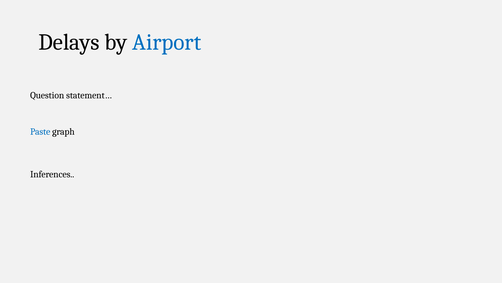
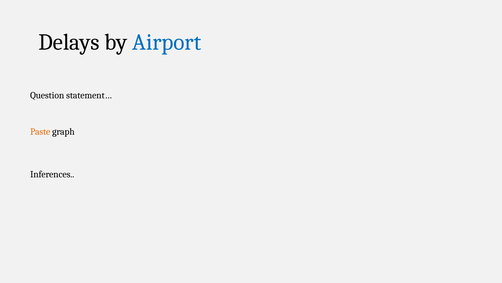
Paste colour: blue -> orange
